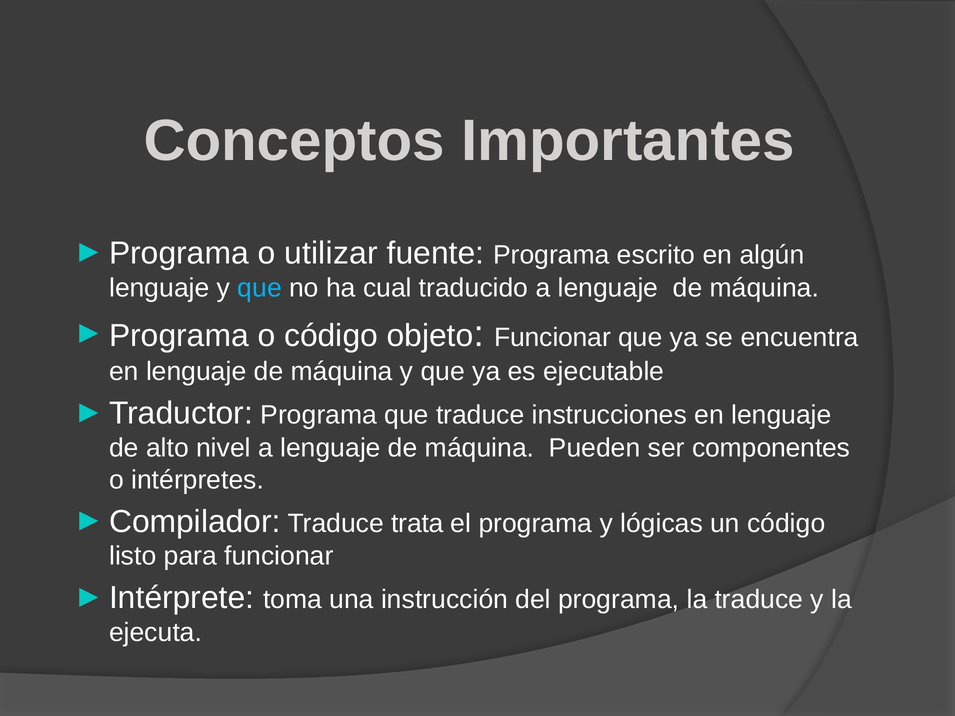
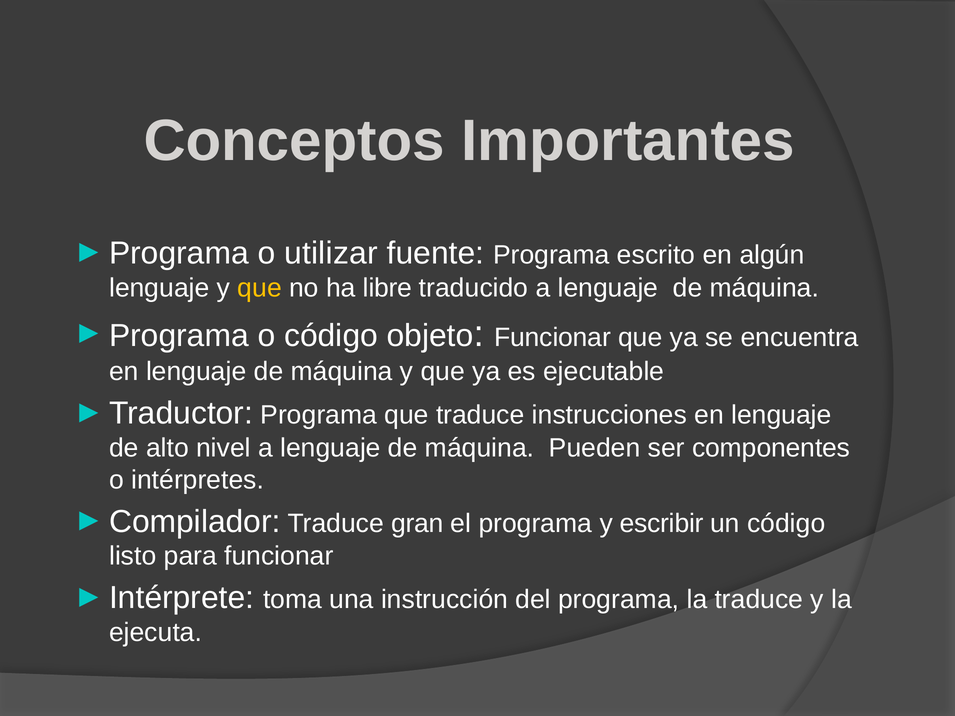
que at (260, 288) colour: light blue -> yellow
cual: cual -> libre
trata: trata -> gran
lógicas: lógicas -> escribir
